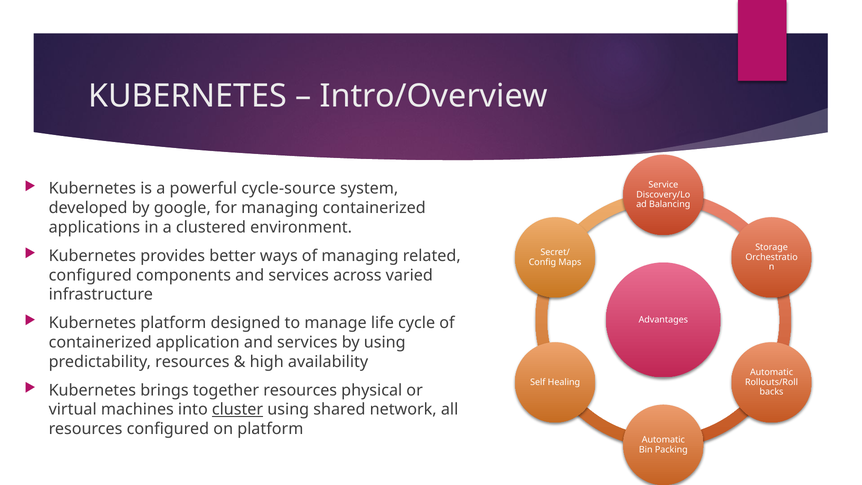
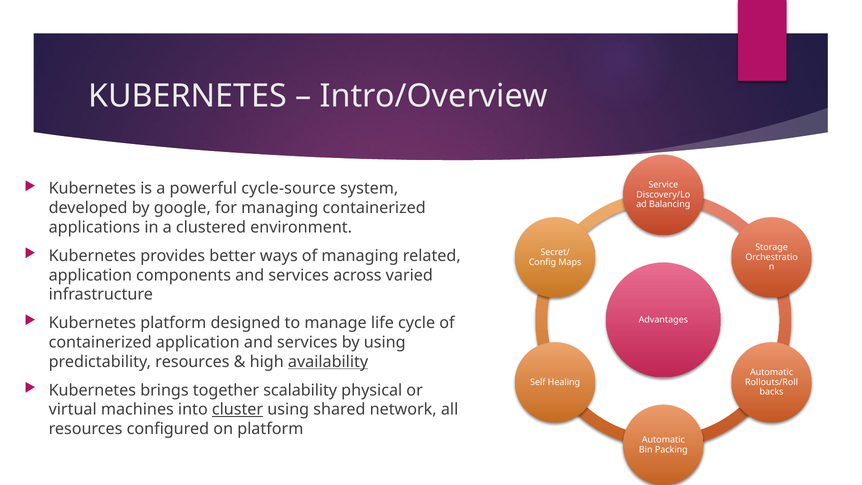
configured at (90, 275): configured -> application
availability underline: none -> present
together resources: resources -> scalability
